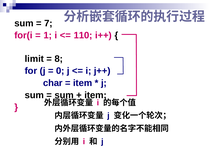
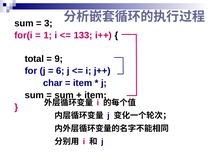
7: 7 -> 3
110: 110 -> 133
limit: limit -> total
8: 8 -> 9
0: 0 -> 6
